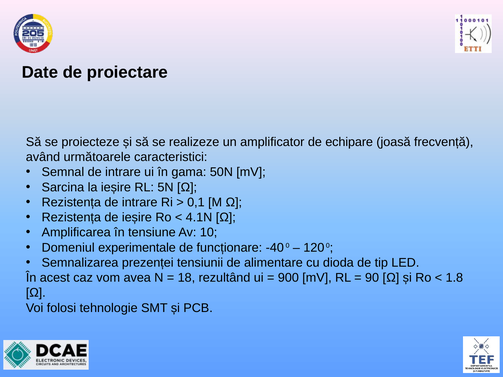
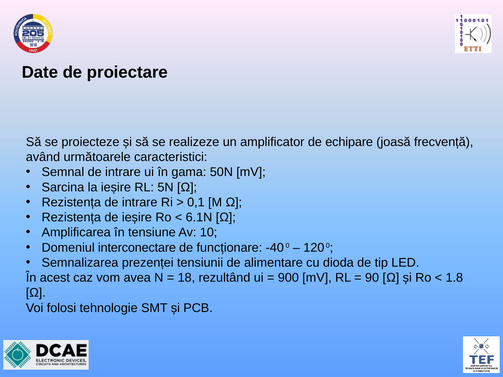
4.1N: 4.1N -> 6.1N
experimentale: experimentale -> interconectare
